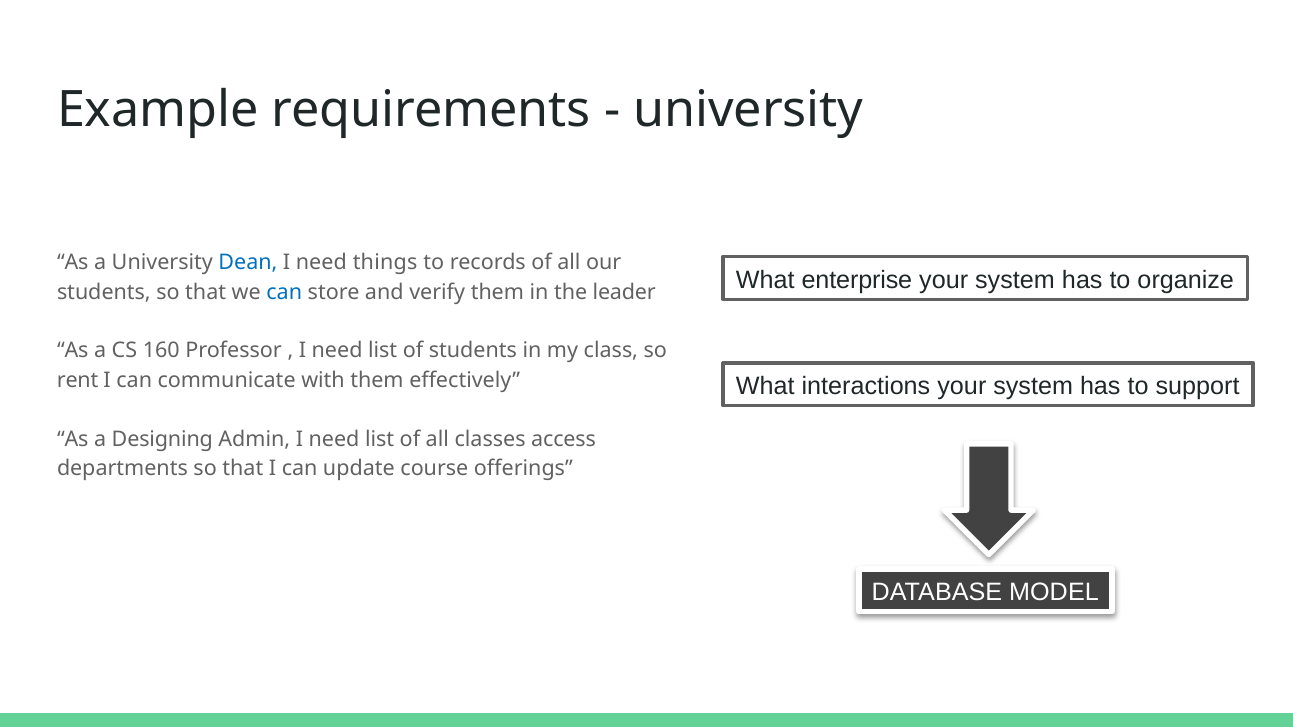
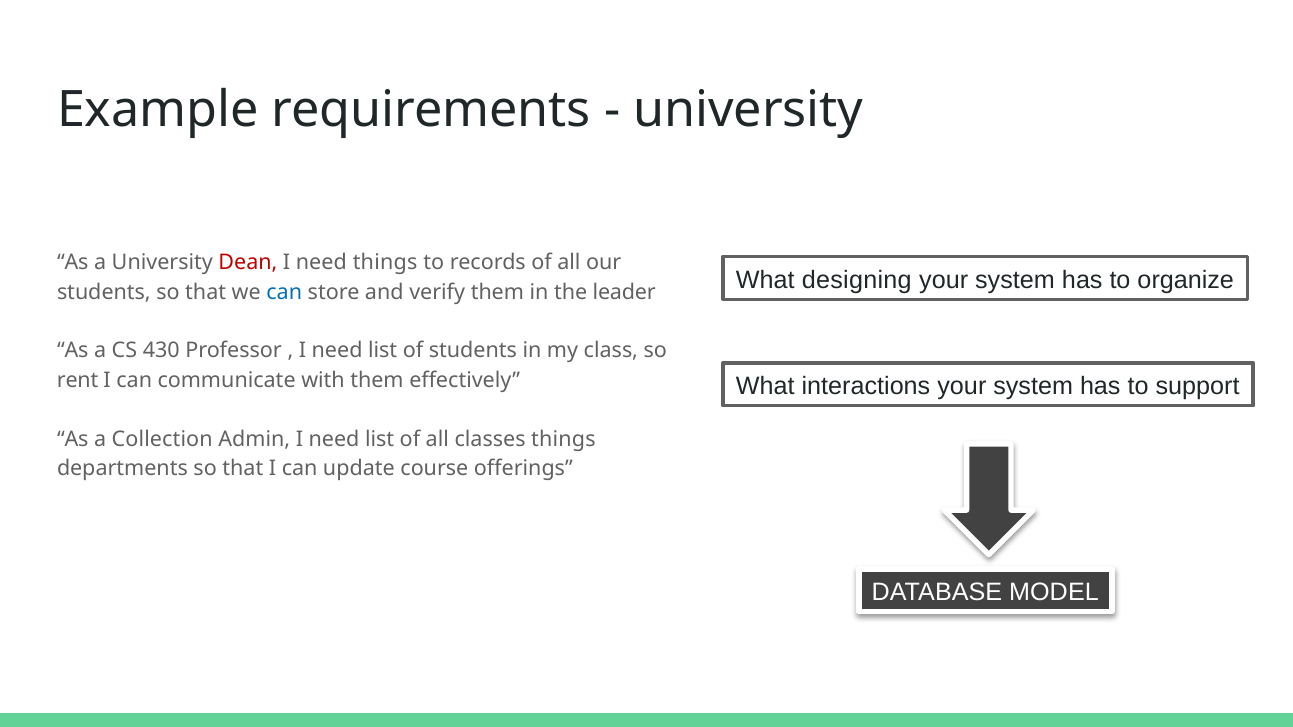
Dean colour: blue -> red
enterprise: enterprise -> designing
160: 160 -> 430
Designing: Designing -> Collection
classes access: access -> things
